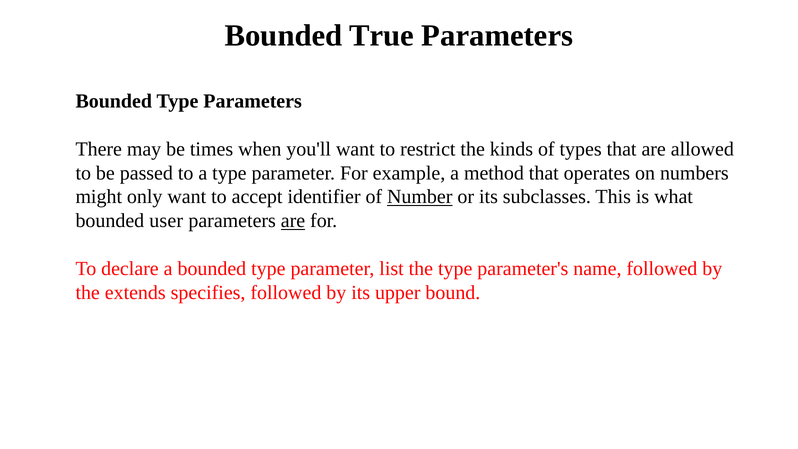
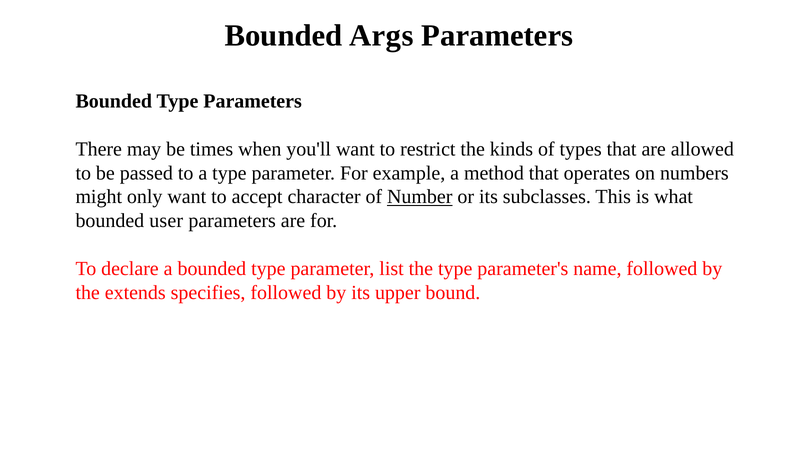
True: True -> Args
identifier: identifier -> character
are at (293, 221) underline: present -> none
